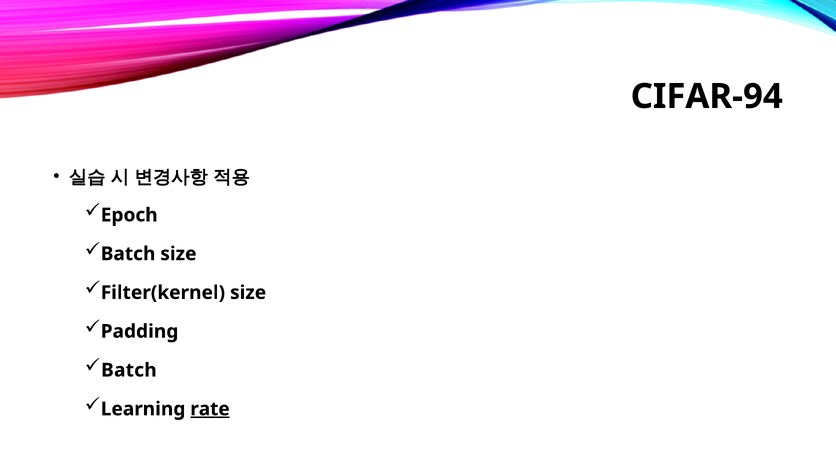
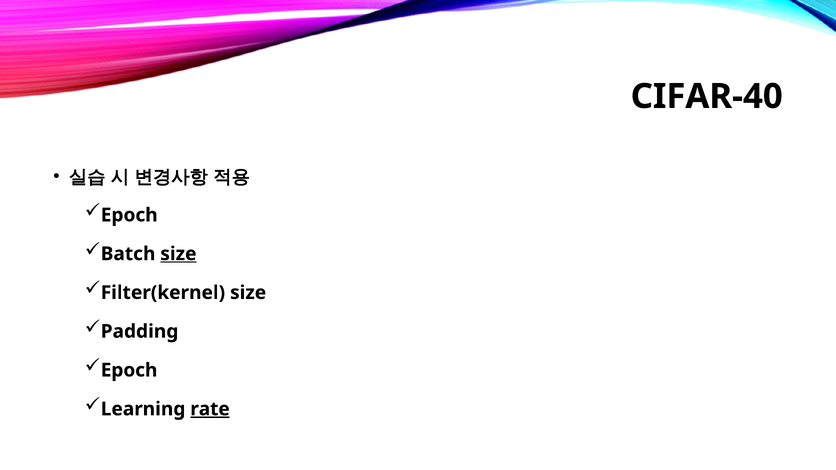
CIFAR-94: CIFAR-94 -> CIFAR-40
size at (178, 254) underline: none -> present
Batch at (129, 370): Batch -> Epoch
